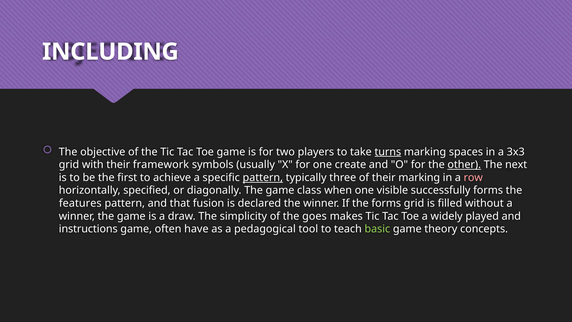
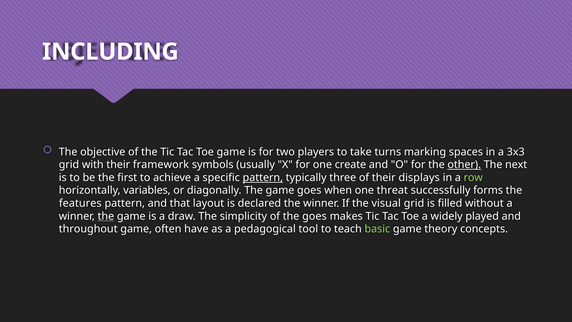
turns underline: present -> none
their marking: marking -> displays
row colour: pink -> light green
specified: specified -> variables
game class: class -> goes
visible: visible -> threat
fusion: fusion -> layout
the forms: forms -> visual
the at (106, 216) underline: none -> present
instructions: instructions -> throughout
